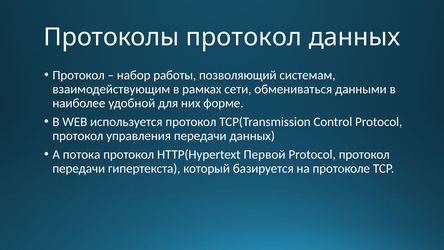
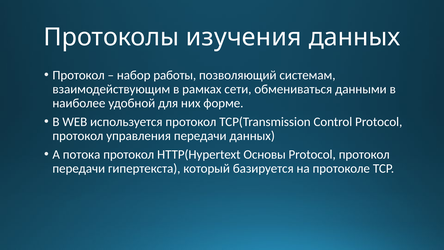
Протоколы протокол: протокол -> изучения
Первой: Первой -> Основы
